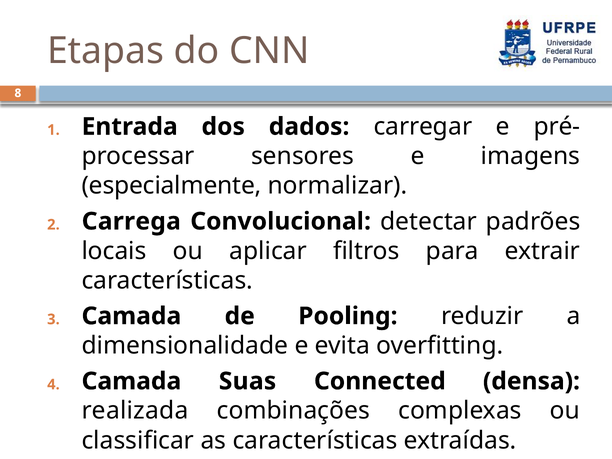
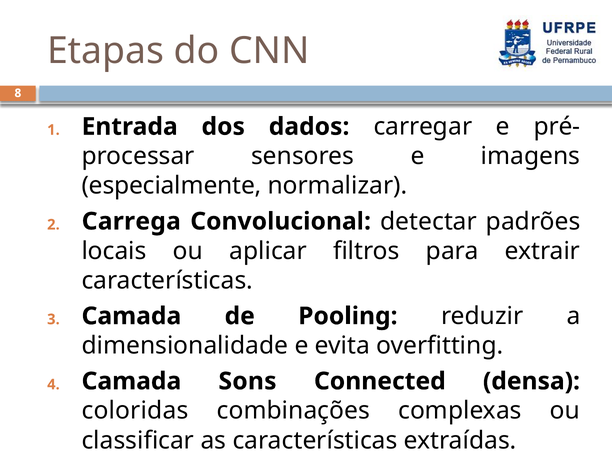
Suas: Suas -> Sons
realizada: realizada -> coloridas
